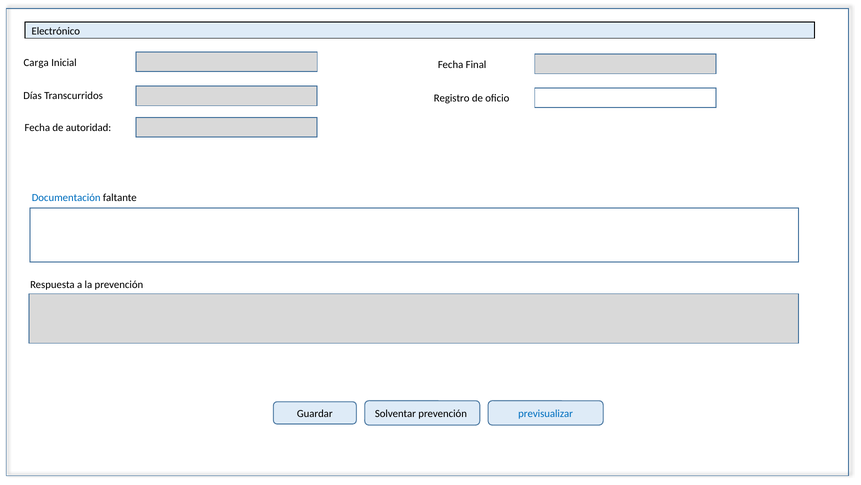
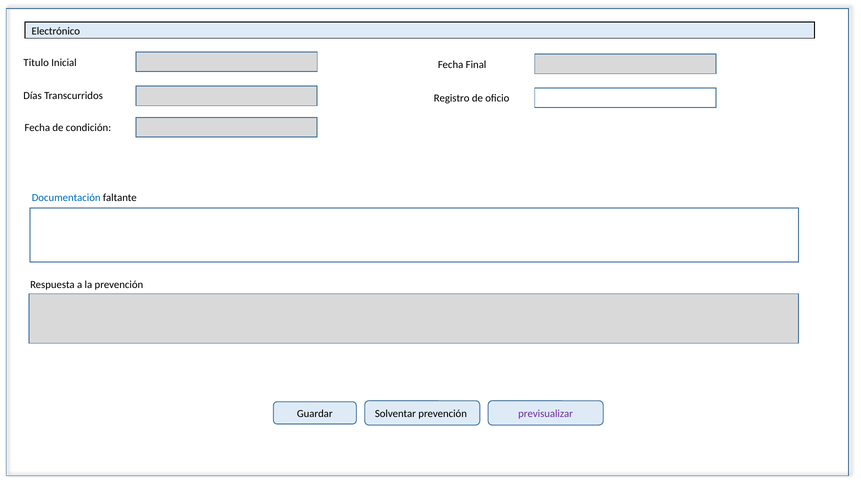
Carga: Carga -> Titulo
autoridad: autoridad -> condición
previsualizar colour: blue -> purple
